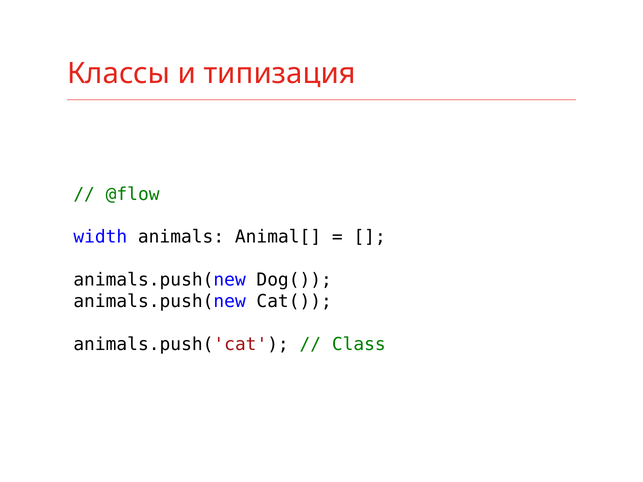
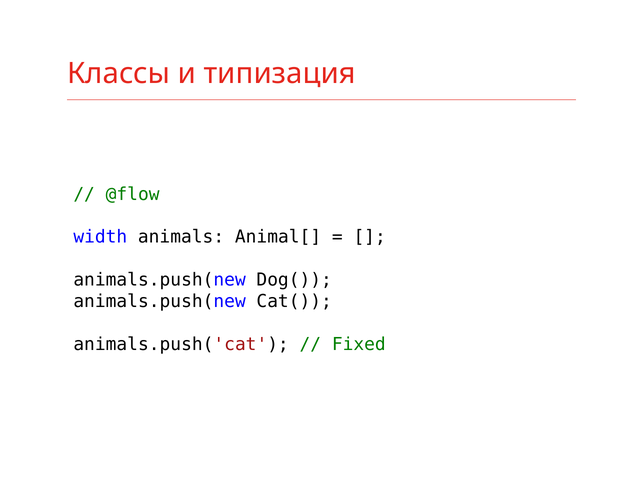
Class: Class -> Fixed
